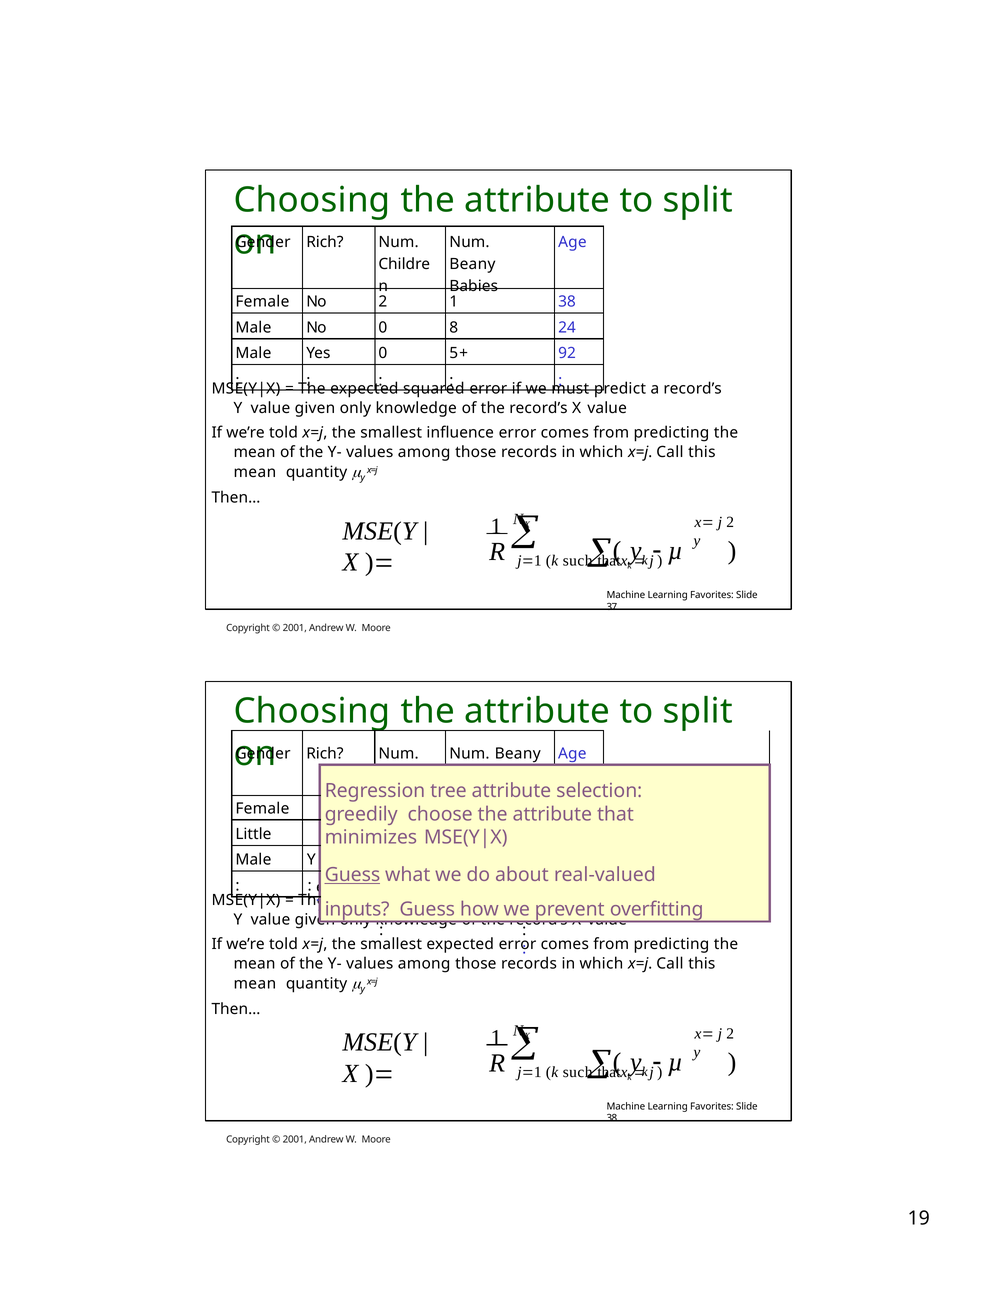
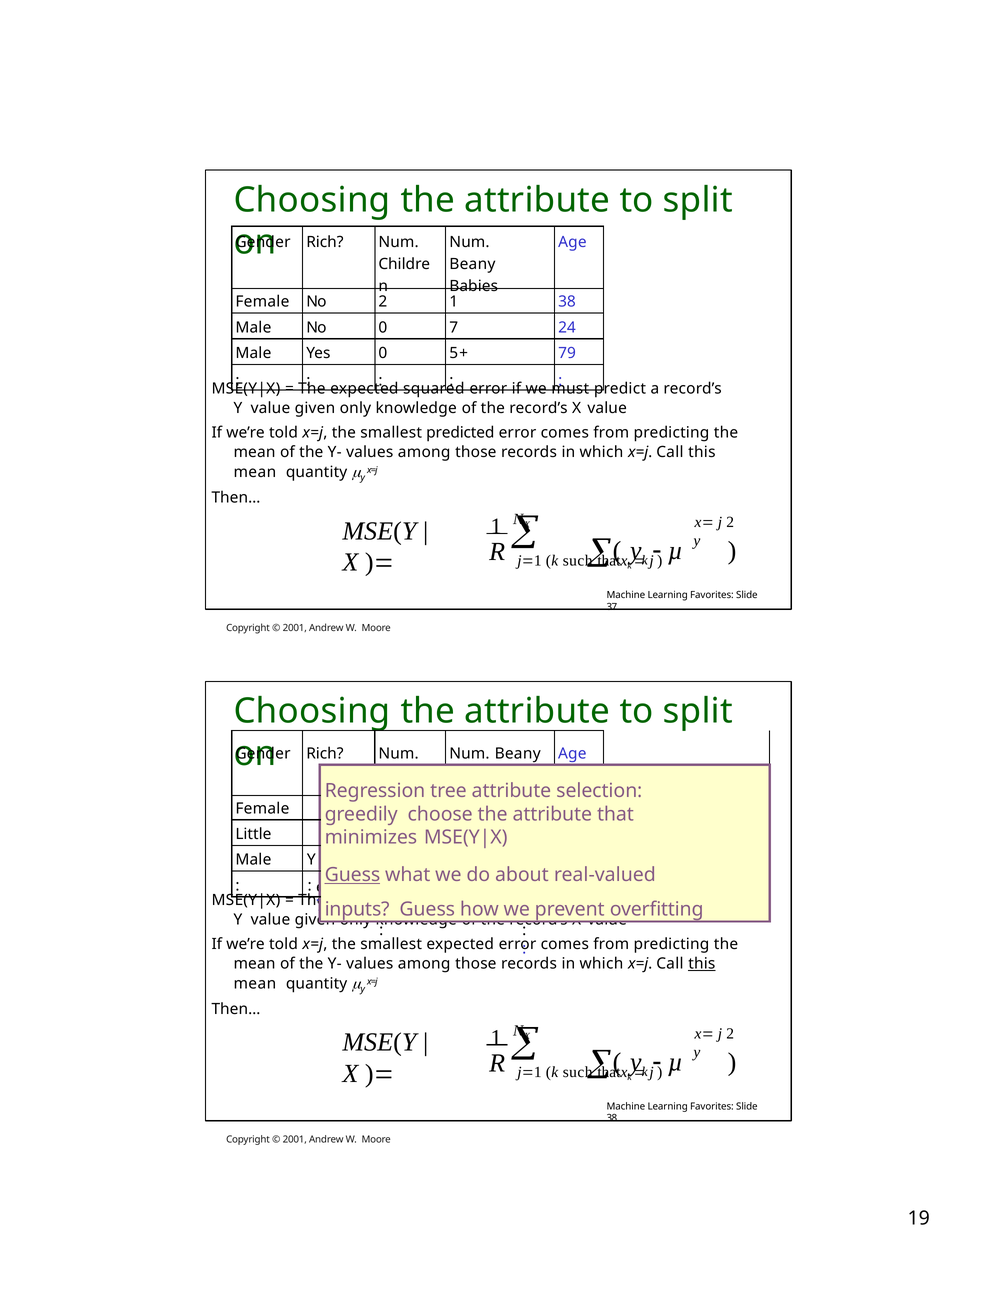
8: 8 -> 7
92: 92 -> 79
influence: influence -> predicted
this at (702, 963) underline: none -> present
